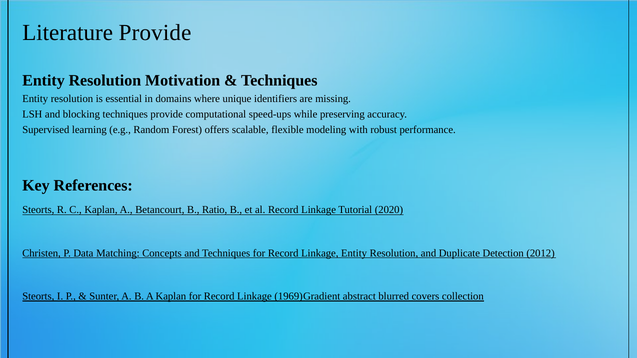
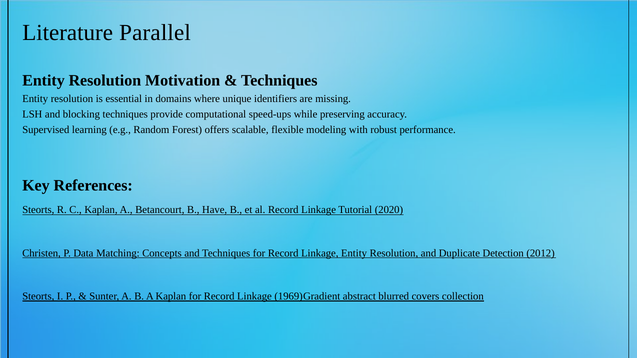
Literature Provide: Provide -> Parallel
Ratio: Ratio -> Have
